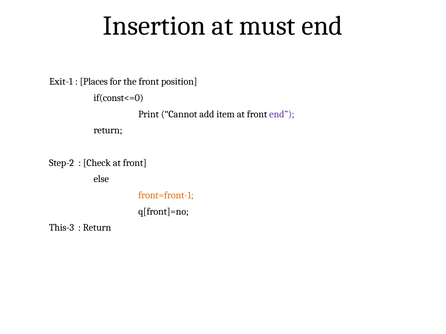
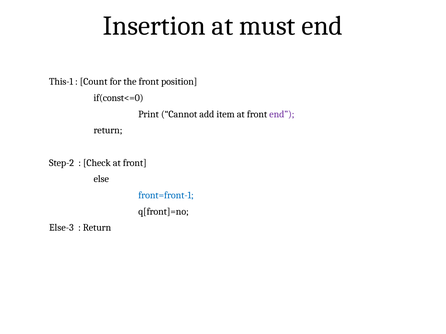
Exit-1: Exit-1 -> This-1
Places: Places -> Count
front=front-1 colour: orange -> blue
This-3: This-3 -> Else-3
